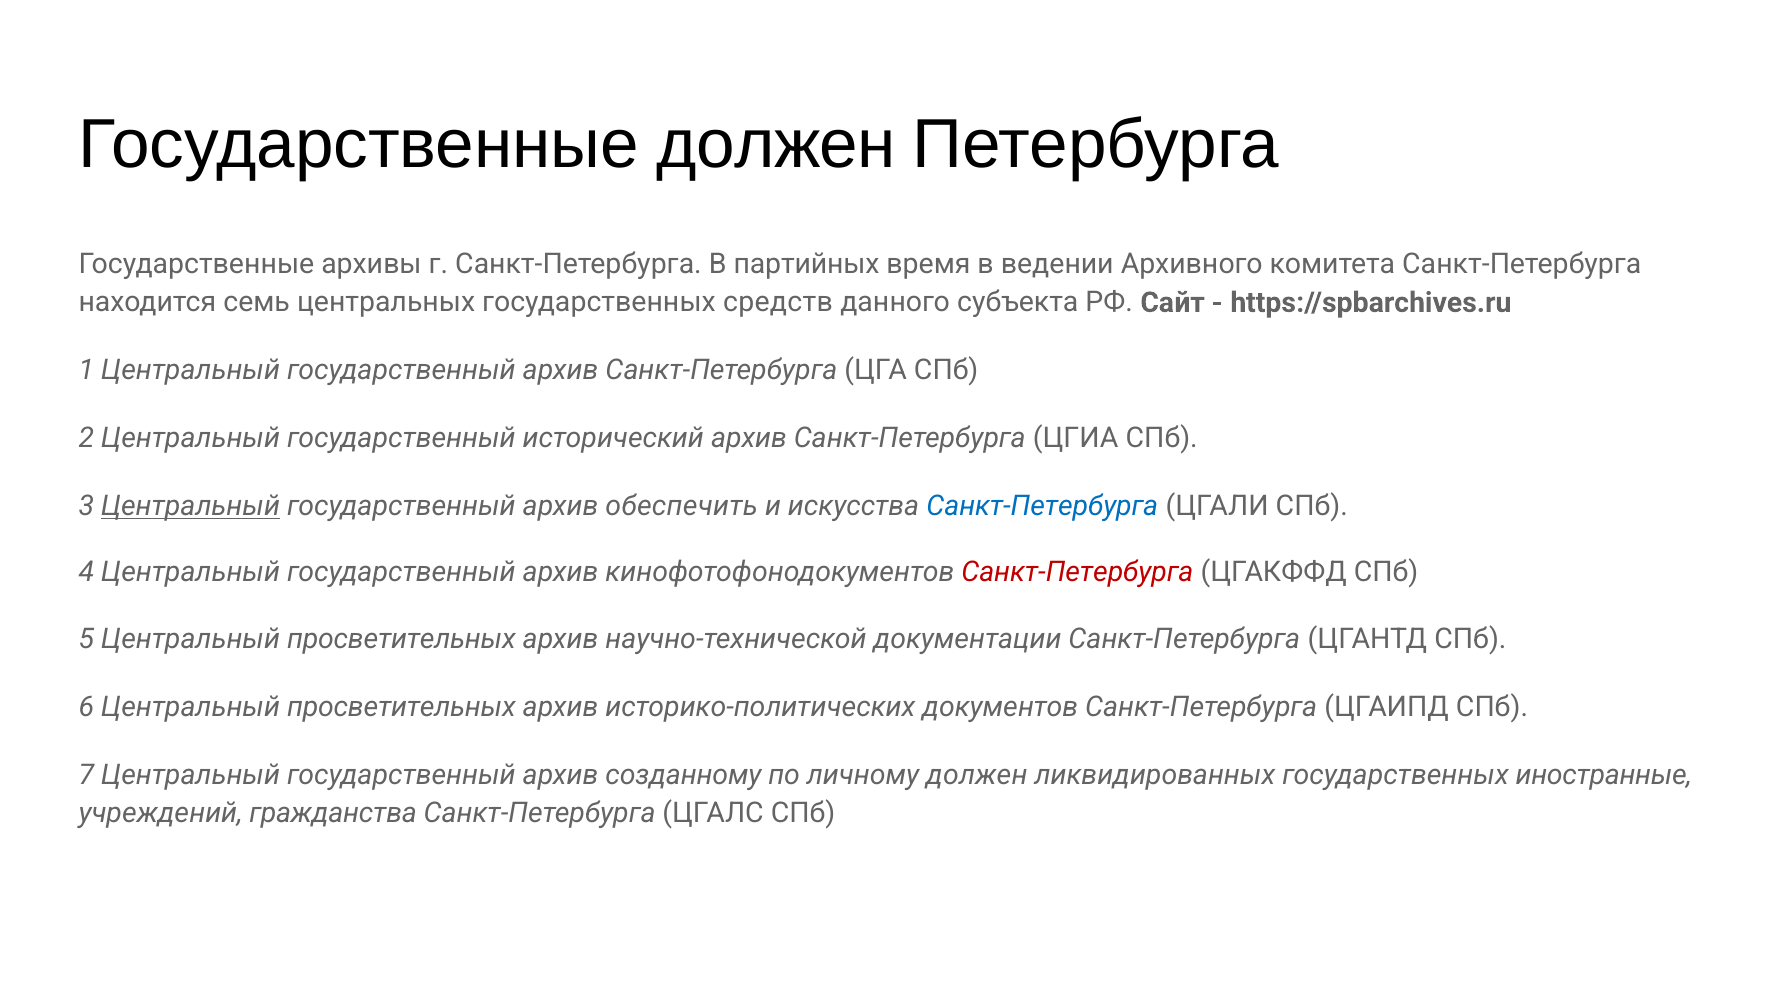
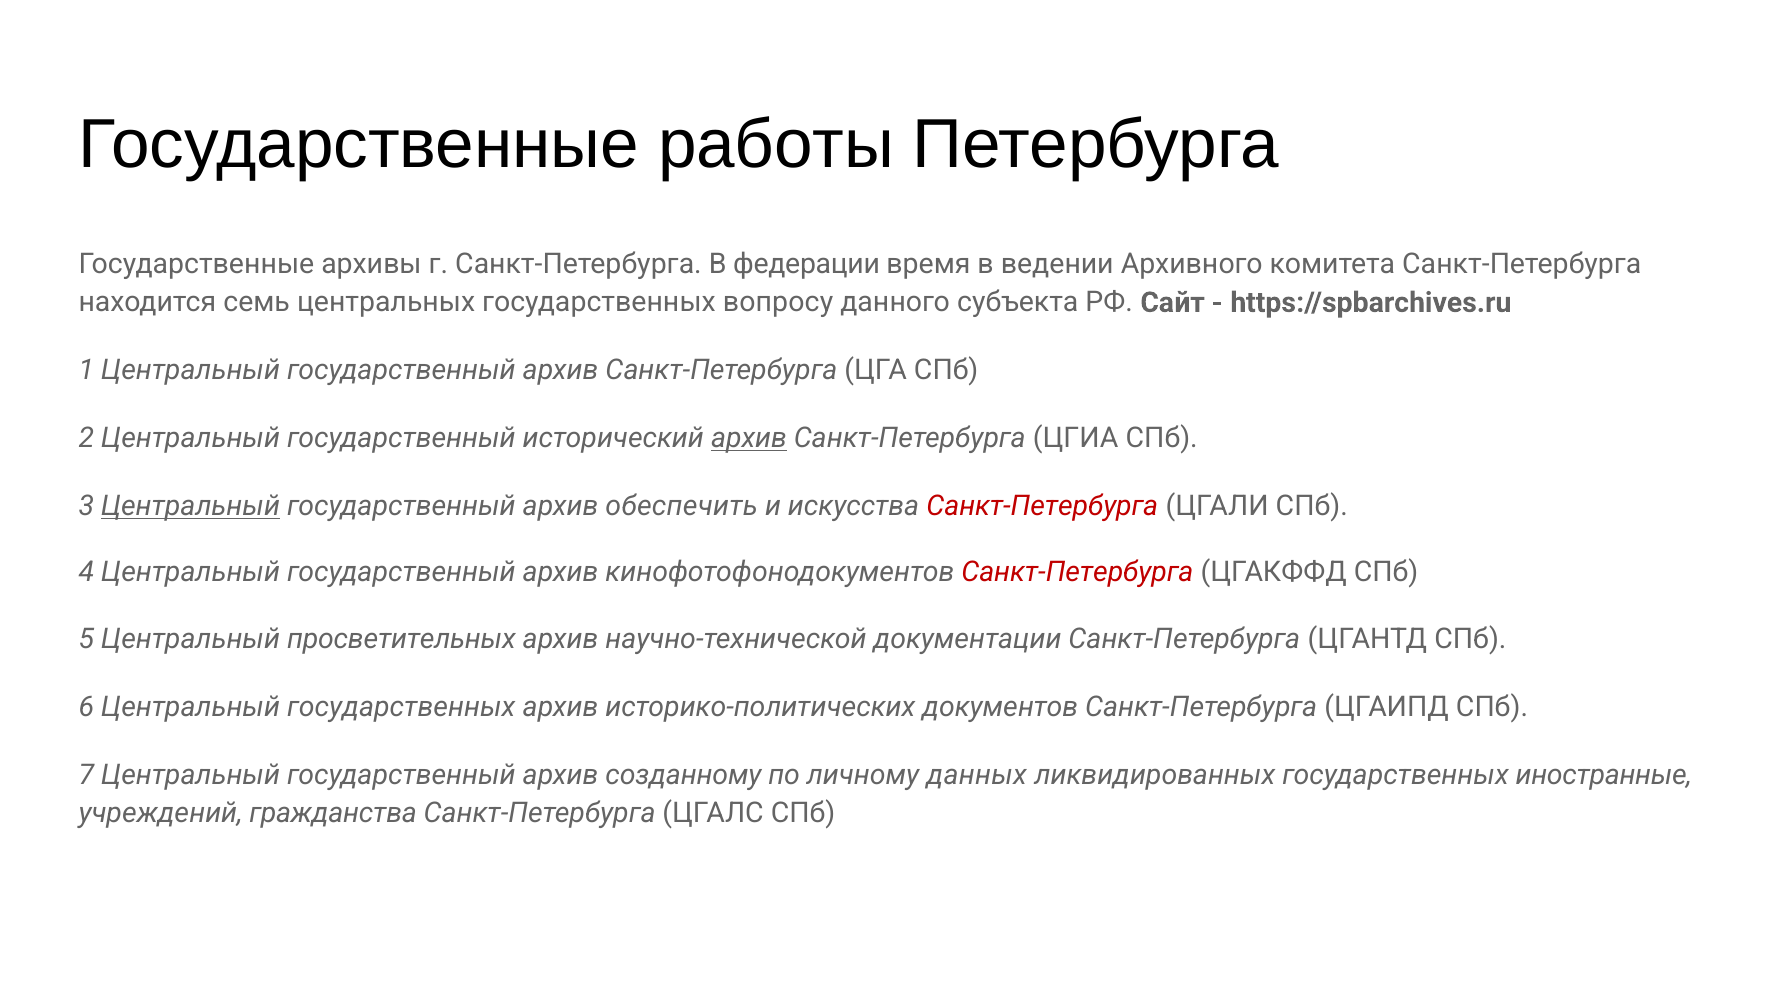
Государственные должен: должен -> работы
партийных: партийных -> федерации
средств: средств -> вопросу
архив at (749, 438) underline: none -> present
Санкт-Петербурга at (1042, 506) colour: blue -> red
6 Центральный просветительных: просветительных -> государственных
личному должен: должен -> данных
